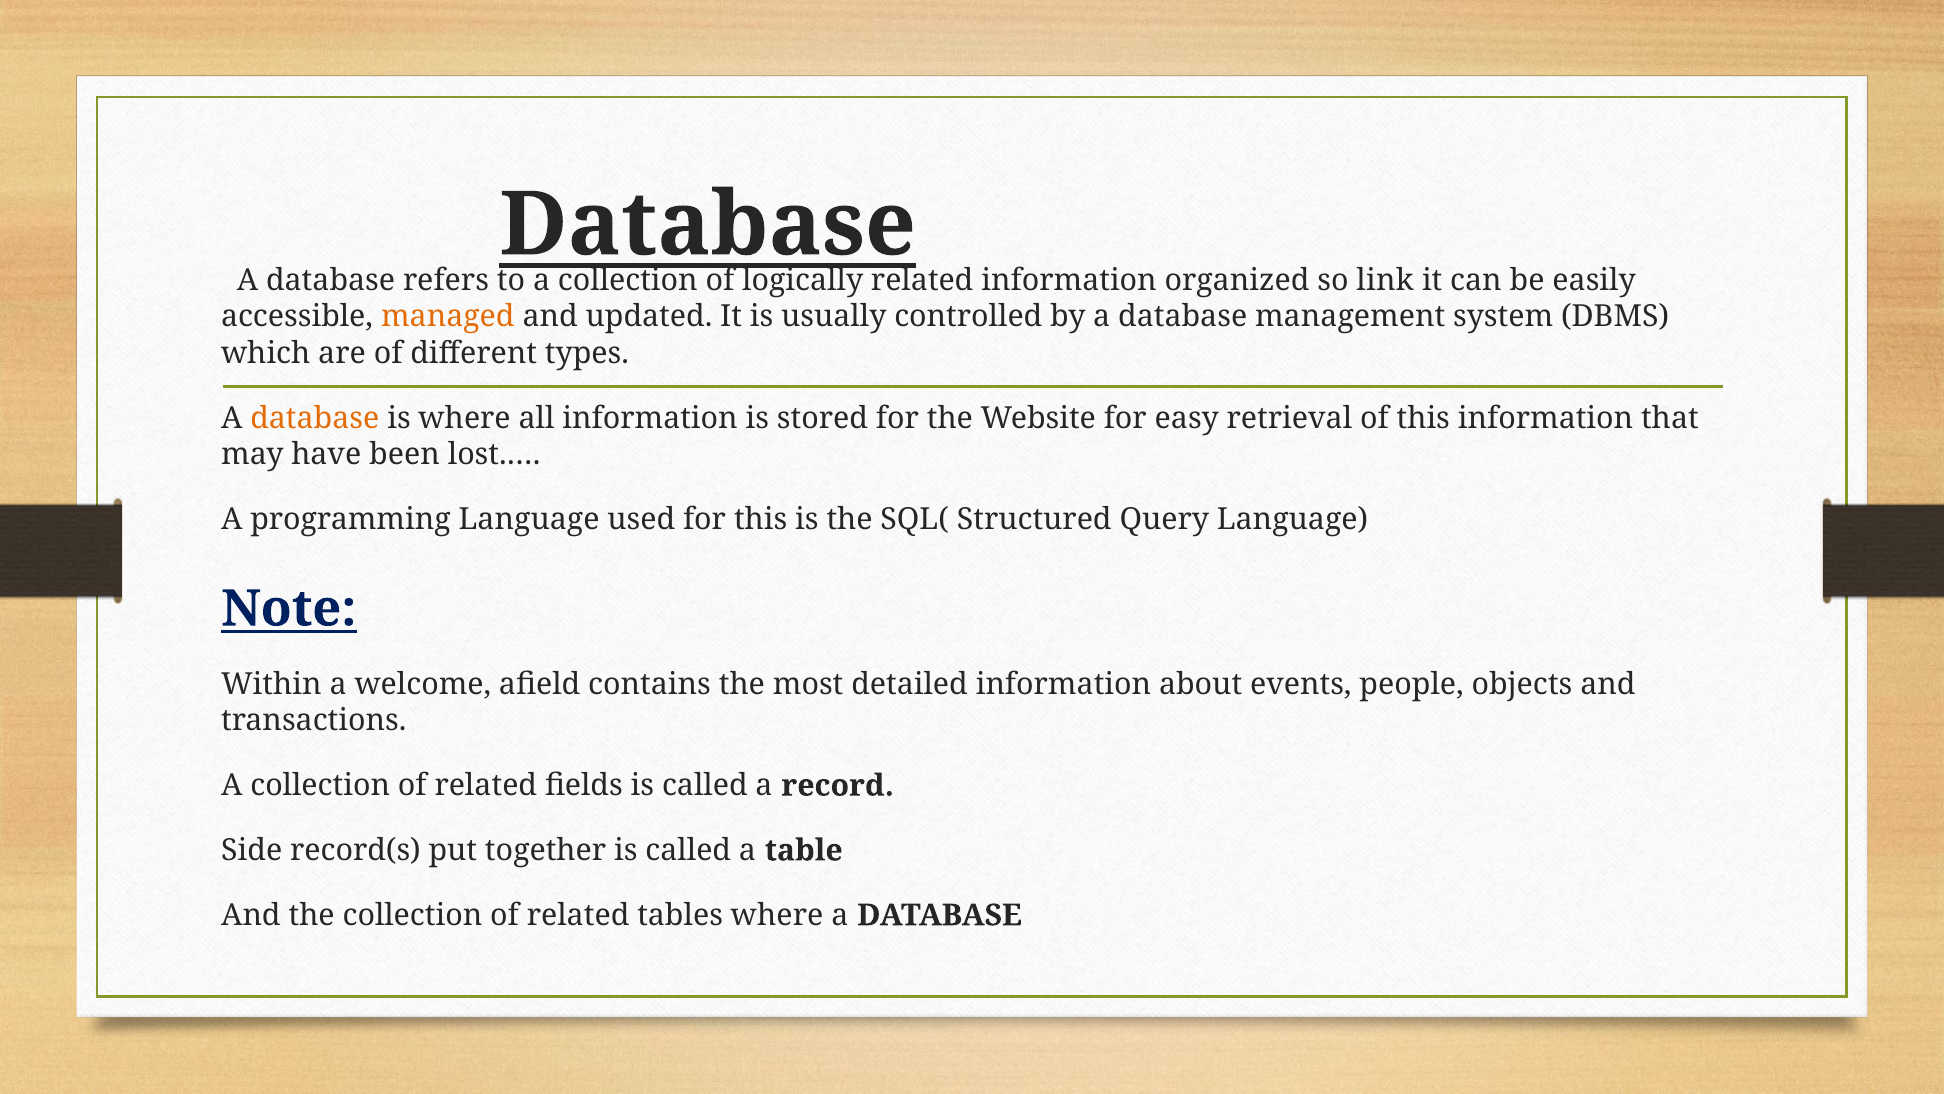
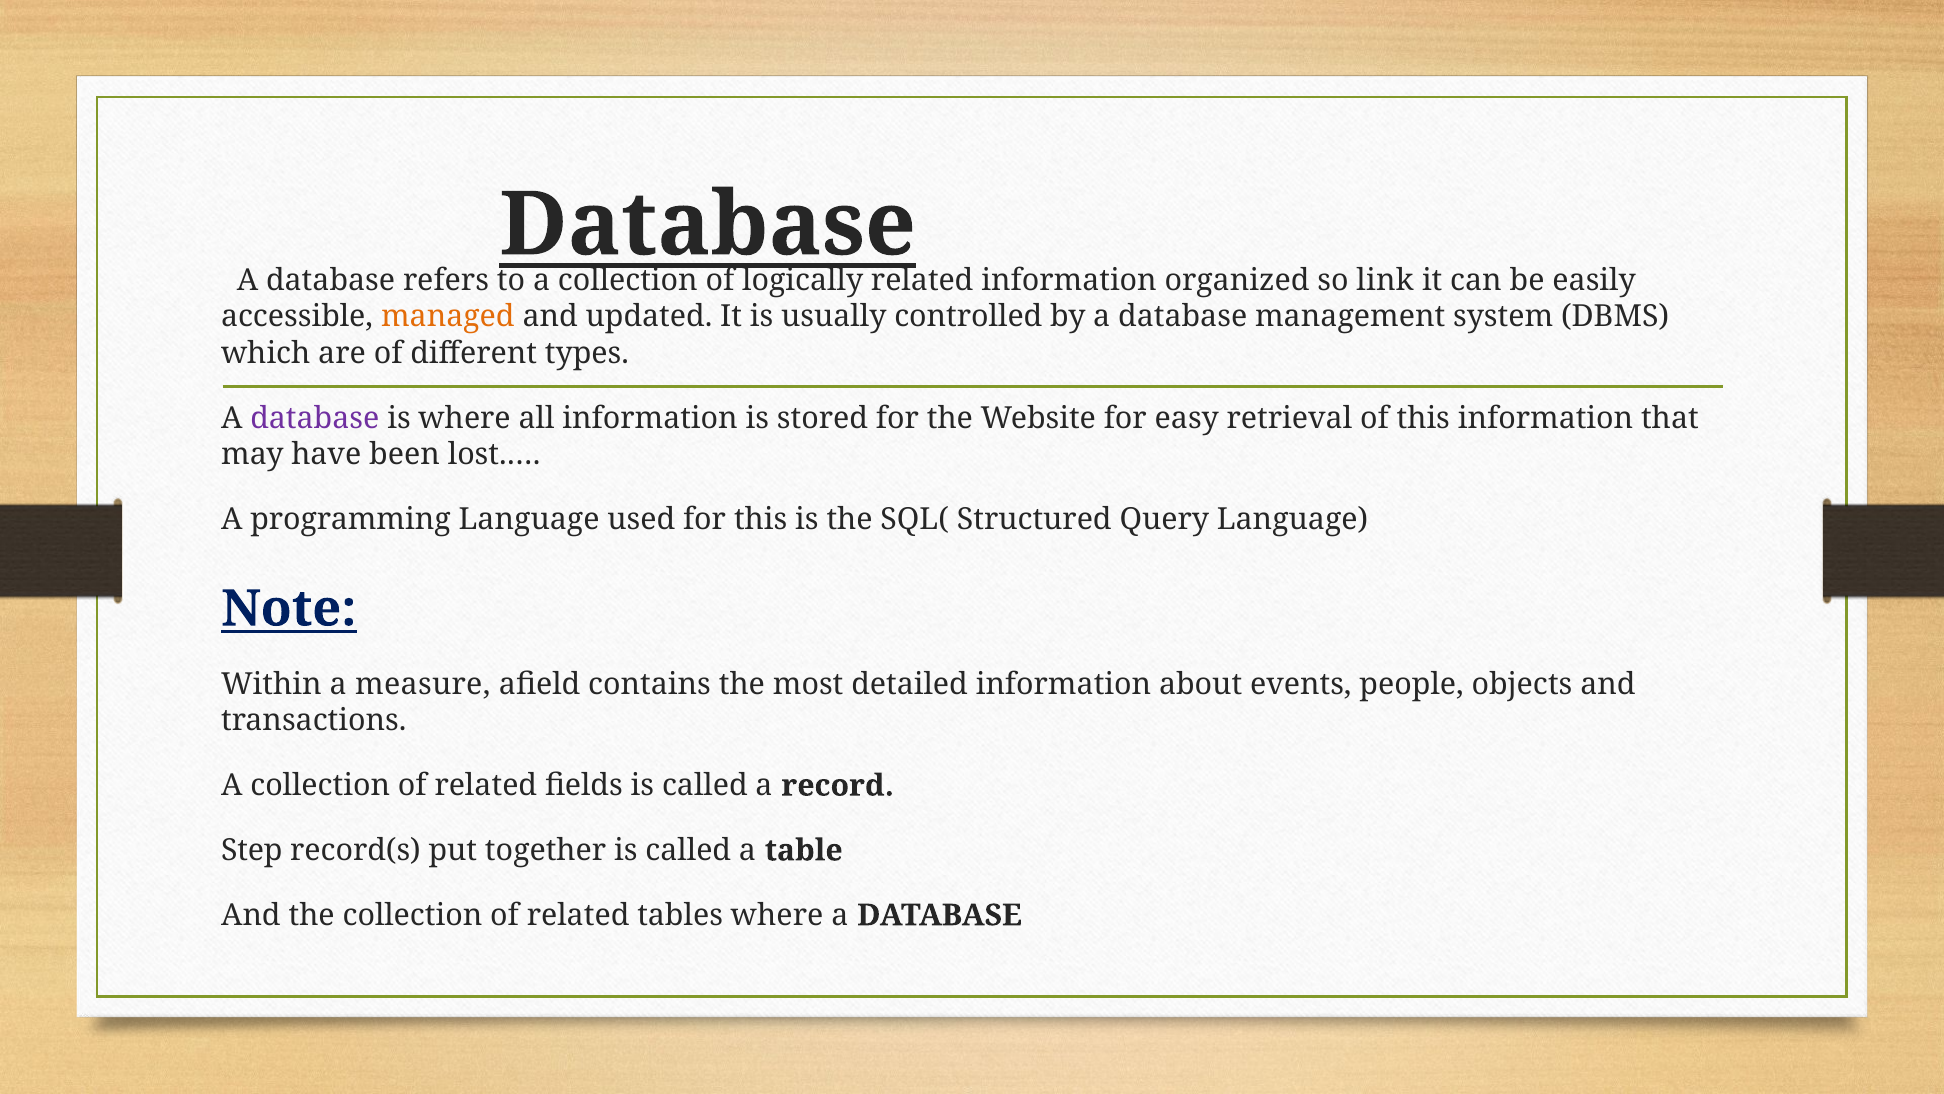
database at (315, 418) colour: orange -> purple
welcome: welcome -> measure
Side: Side -> Step
